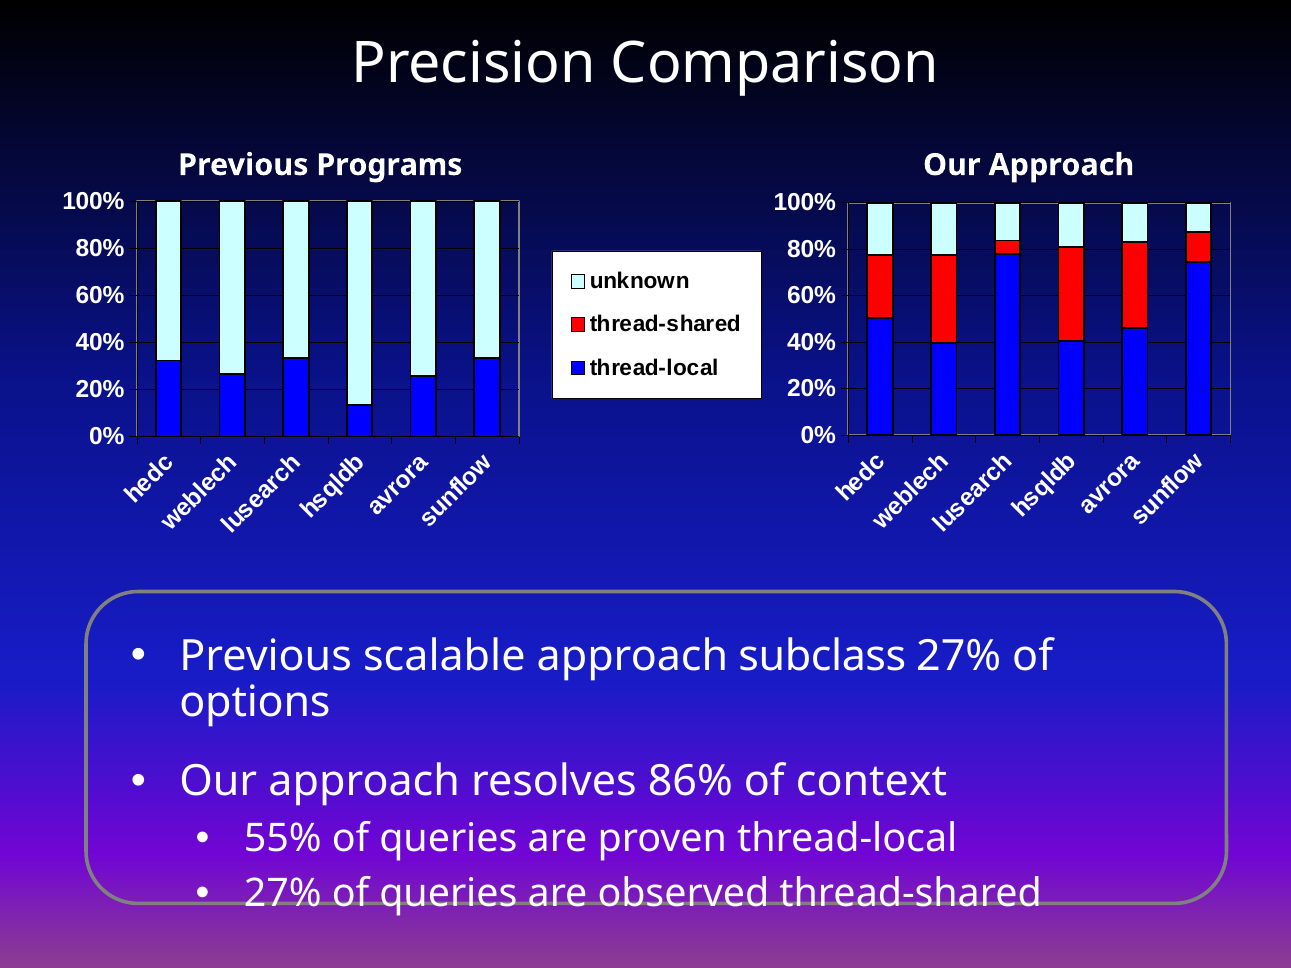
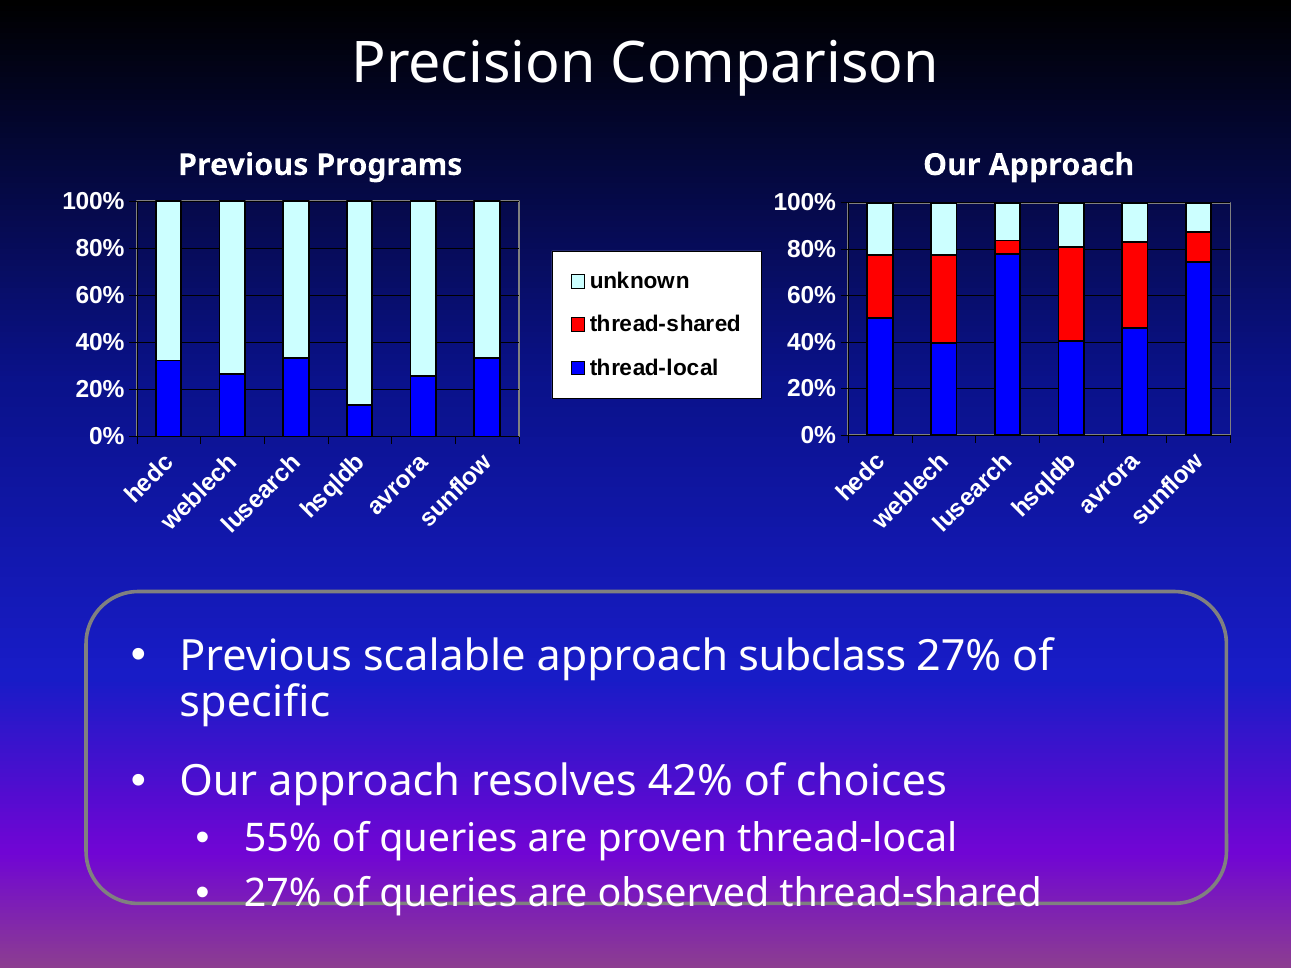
options: options -> specific
86%: 86% -> 42%
context: context -> choices
